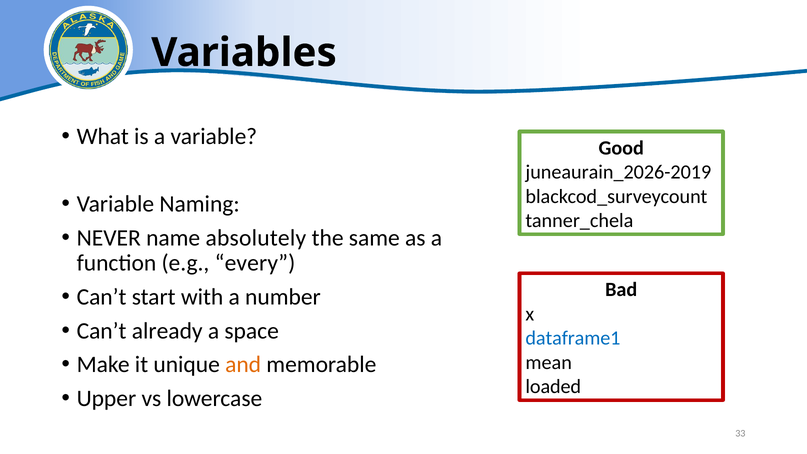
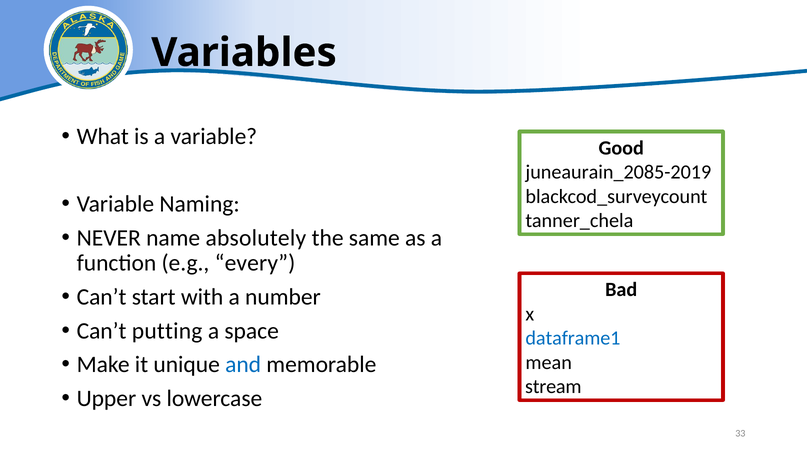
juneaurain_2026-2019: juneaurain_2026-2019 -> juneaurain_2085-2019
already: already -> putting
and colour: orange -> blue
loaded: loaded -> stream
